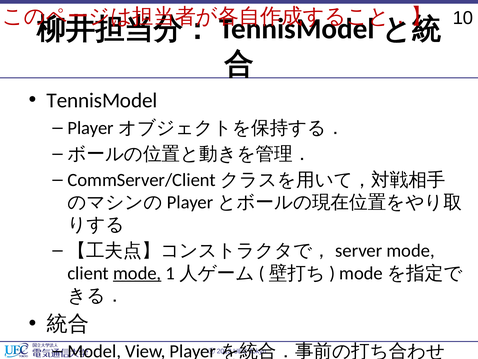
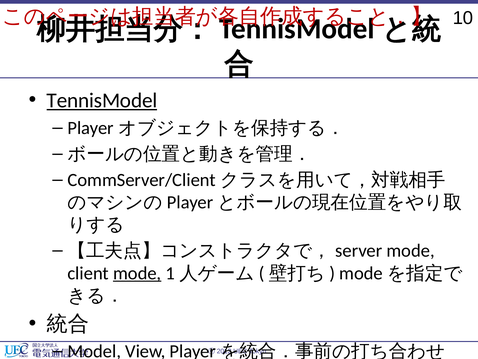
TennisModel underline: none -> present
